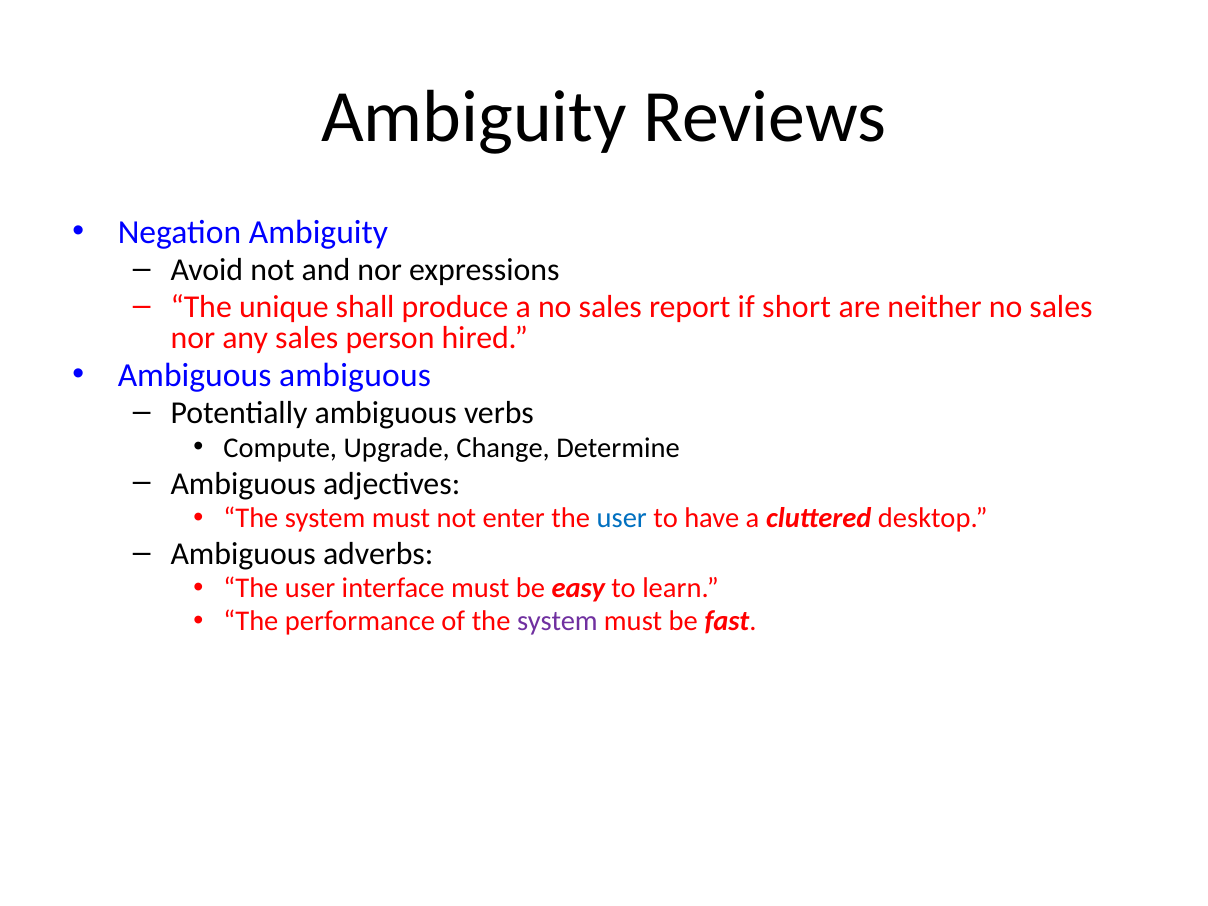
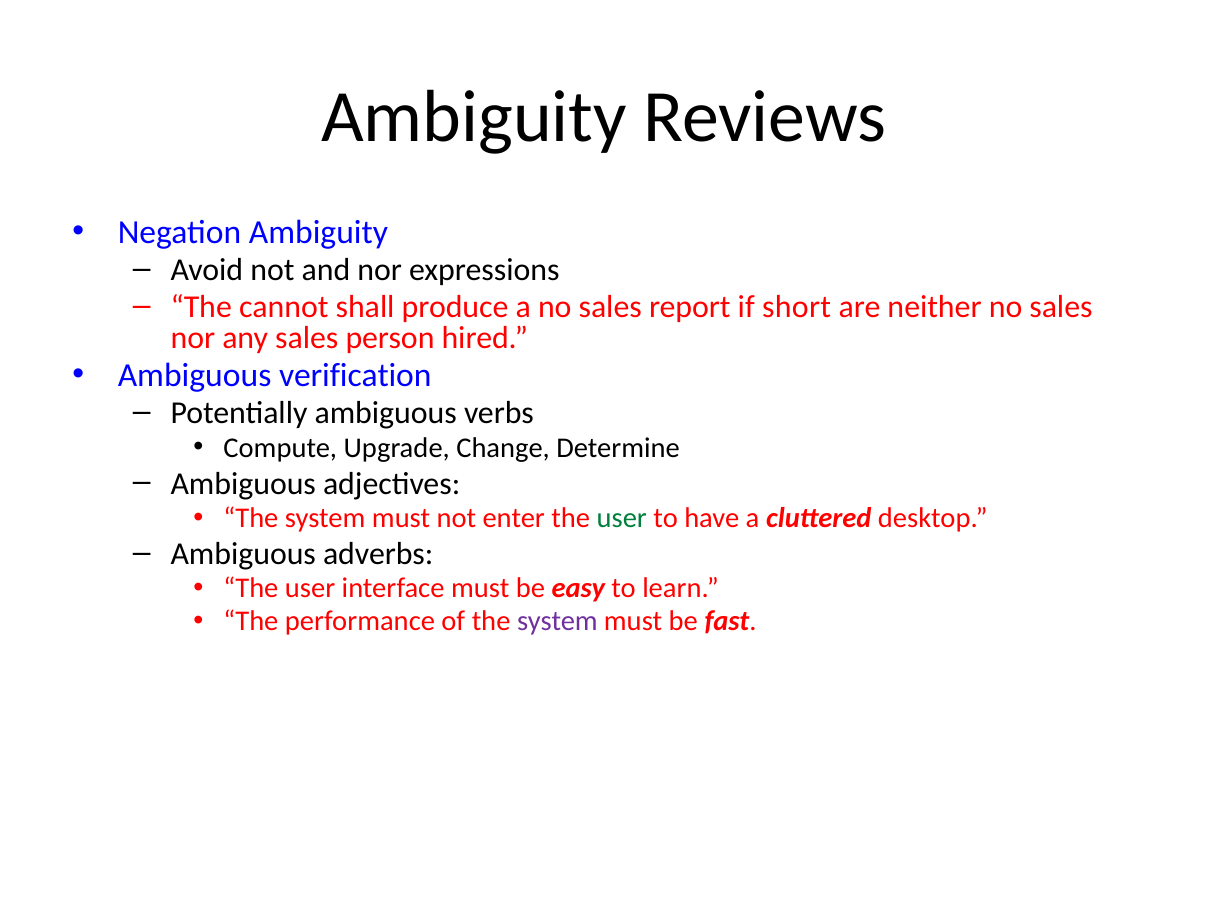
unique: unique -> cannot
Ambiguous ambiguous: ambiguous -> verification
user at (622, 518) colour: blue -> green
